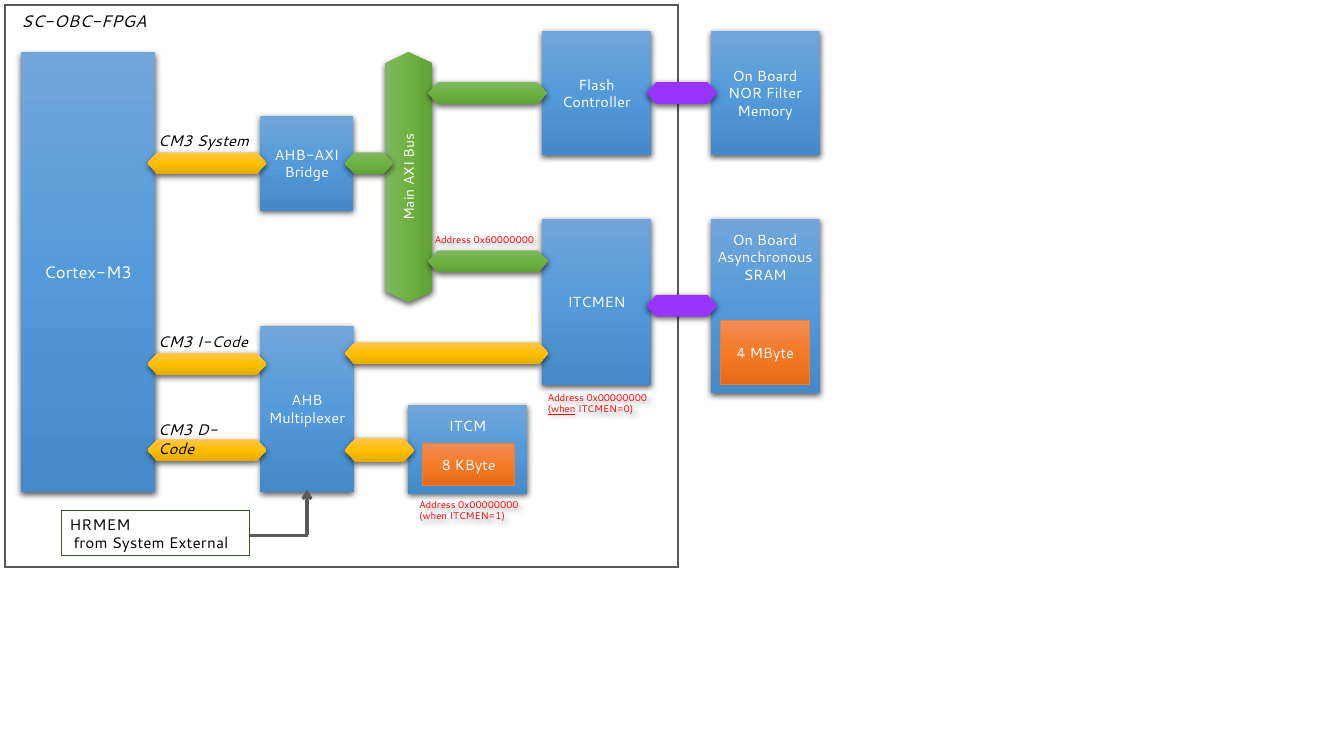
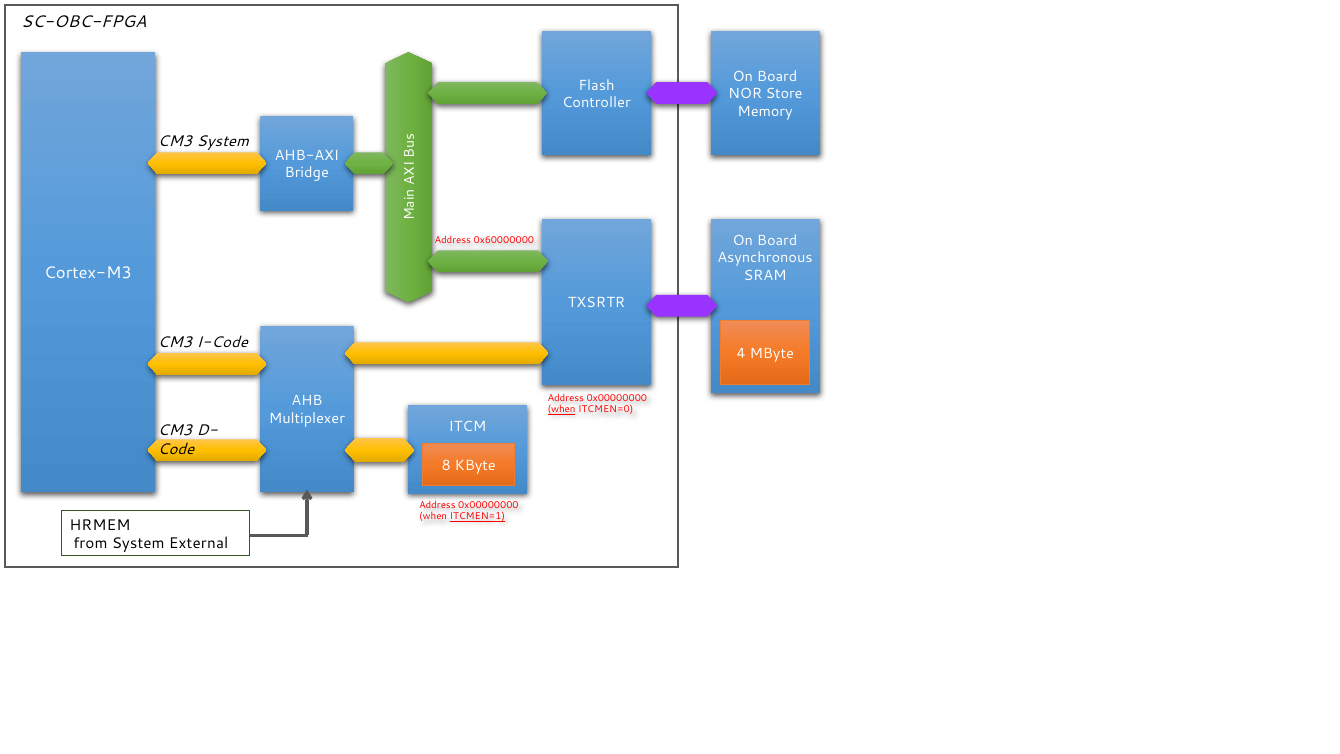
Filter: Filter -> Store
ITCMEN: ITCMEN -> TXSRTR
ITCMEN=1 underline: none -> present
